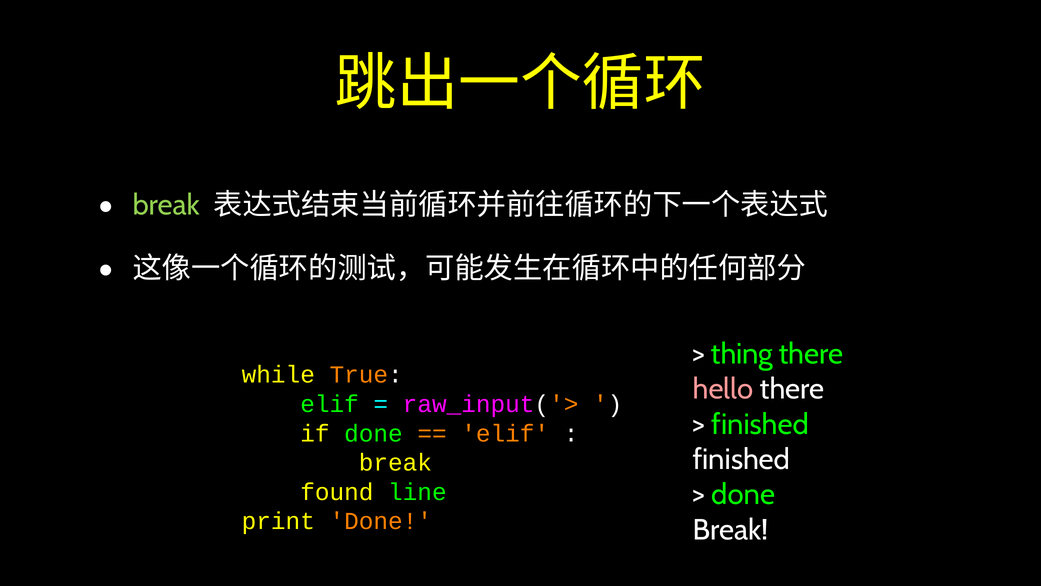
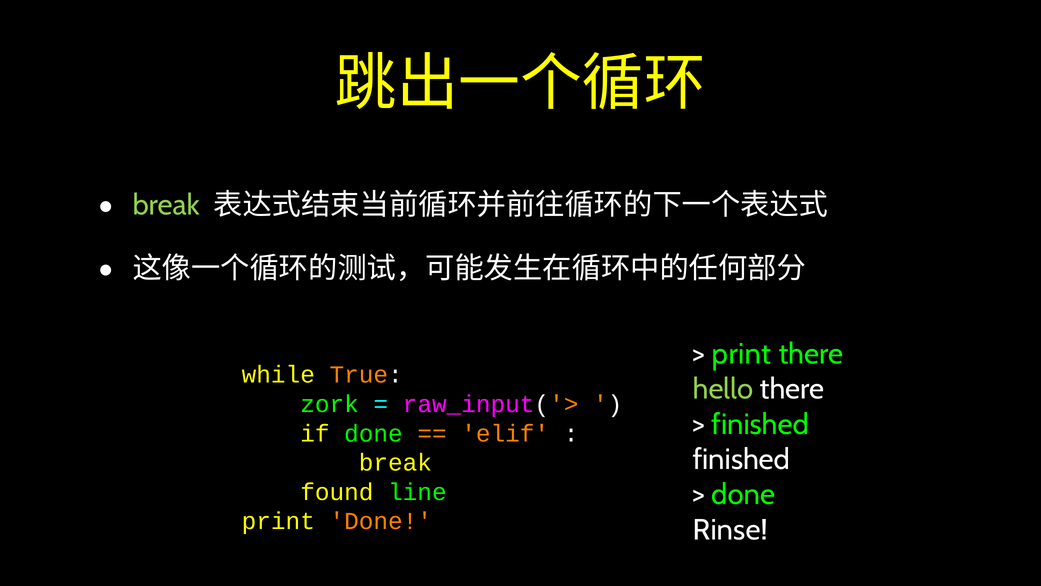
thing at (742, 354): thing -> print
hello colour: pink -> light green
elif at (330, 404): elif -> zork
Break at (731, 529): Break -> Rinse
